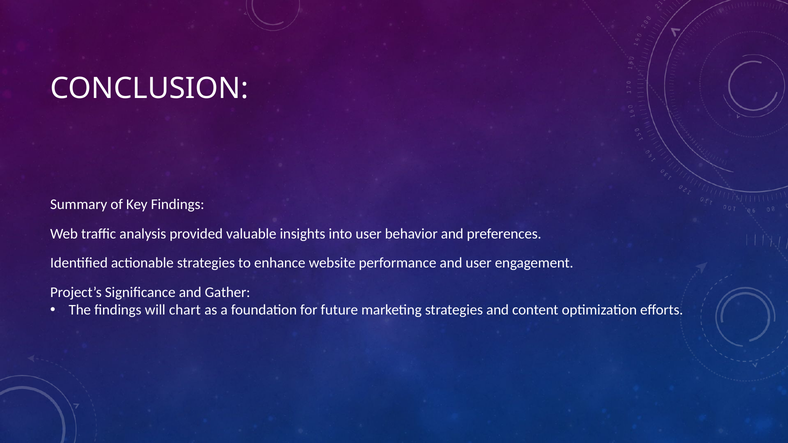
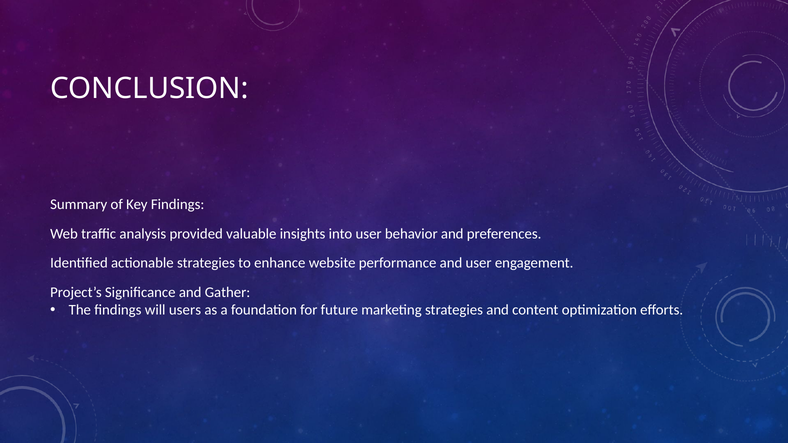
chart: chart -> users
